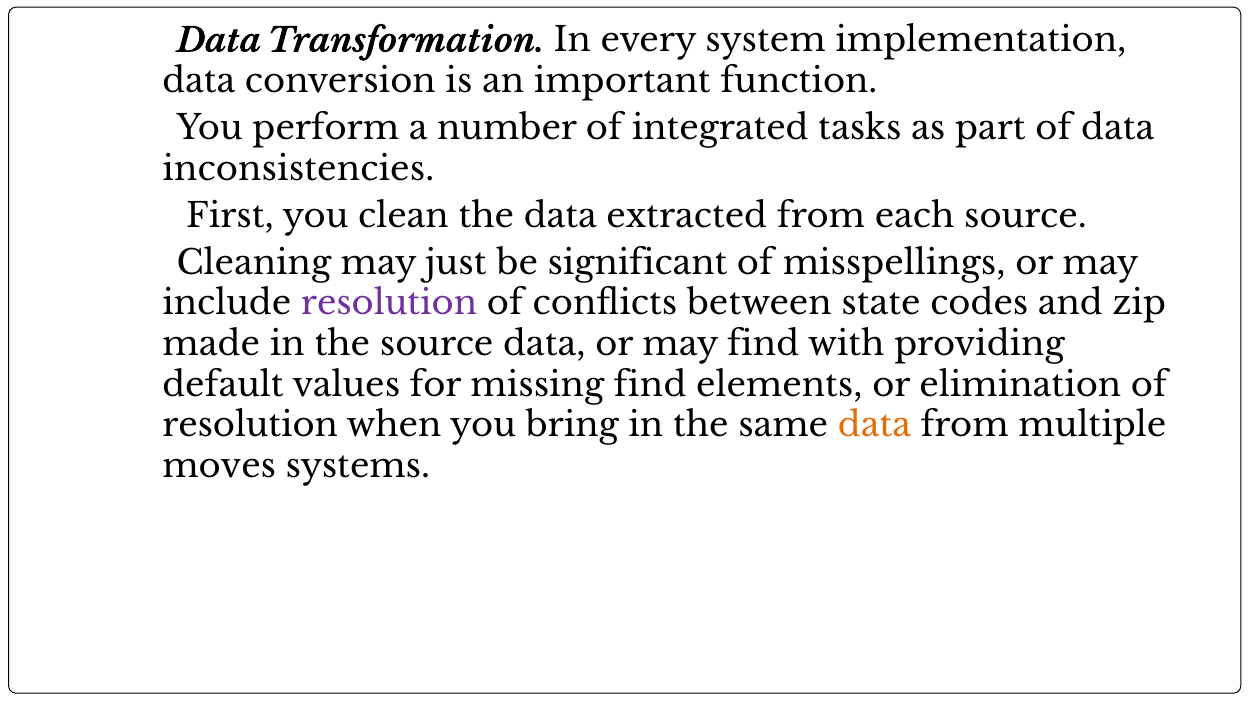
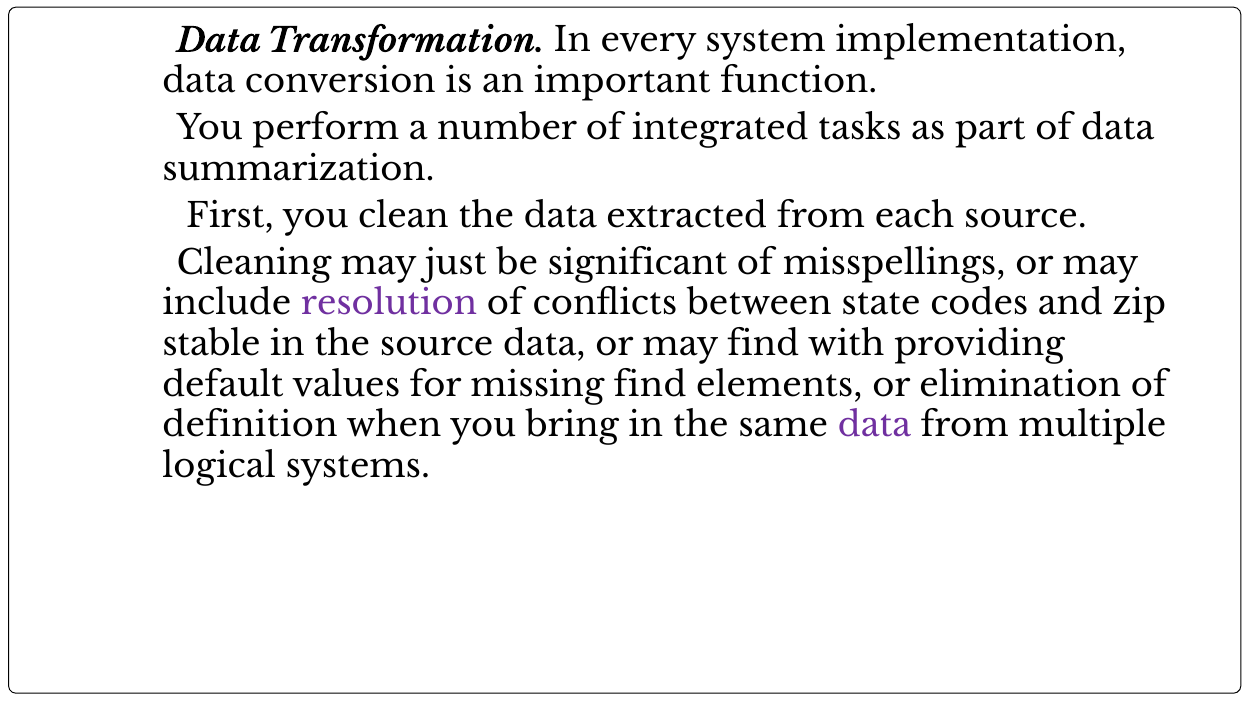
inconsistencies: inconsistencies -> summarization
made: made -> stable
resolution at (250, 426): resolution -> definition
data at (875, 426) colour: orange -> purple
moves: moves -> logical
